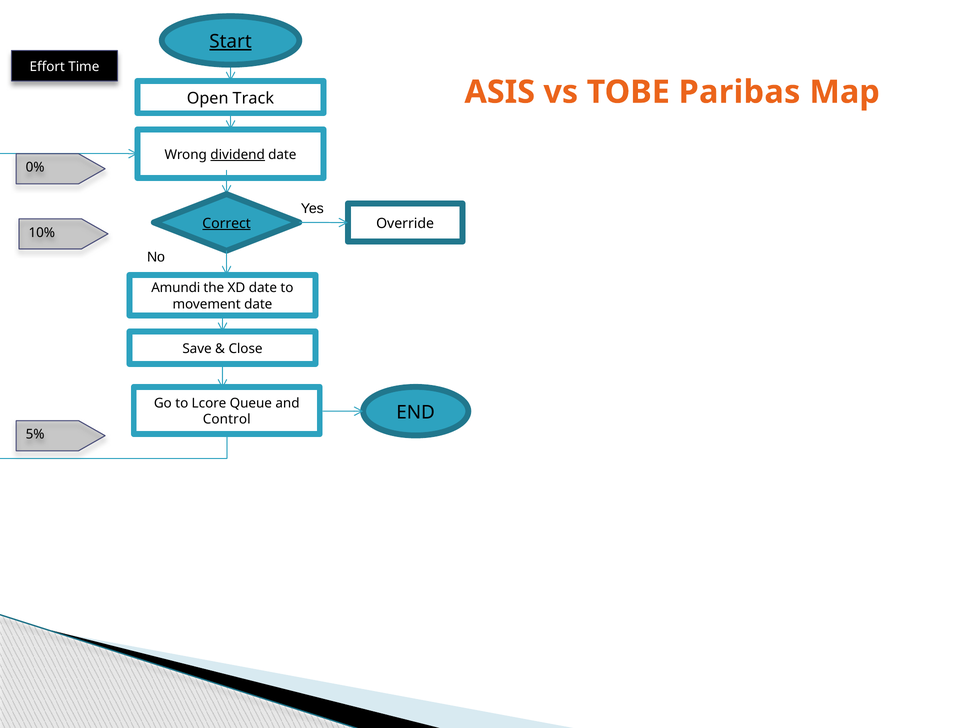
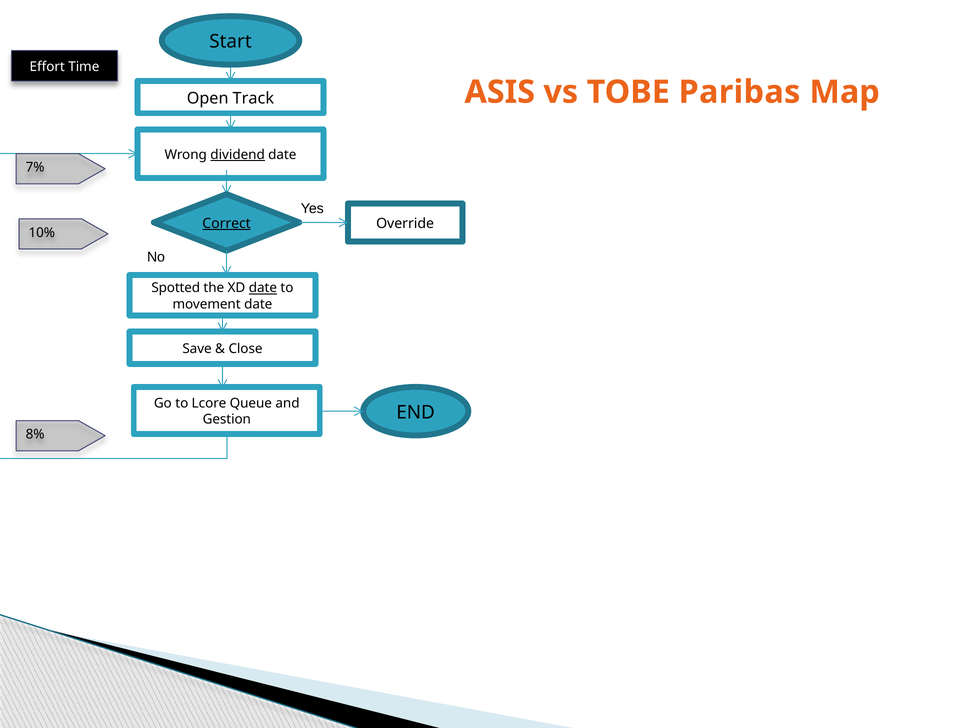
Start underline: present -> none
0%: 0% -> 7%
Amundi: Amundi -> Spotted
date at (263, 288) underline: none -> present
Control: Control -> Gestion
5%: 5% -> 8%
